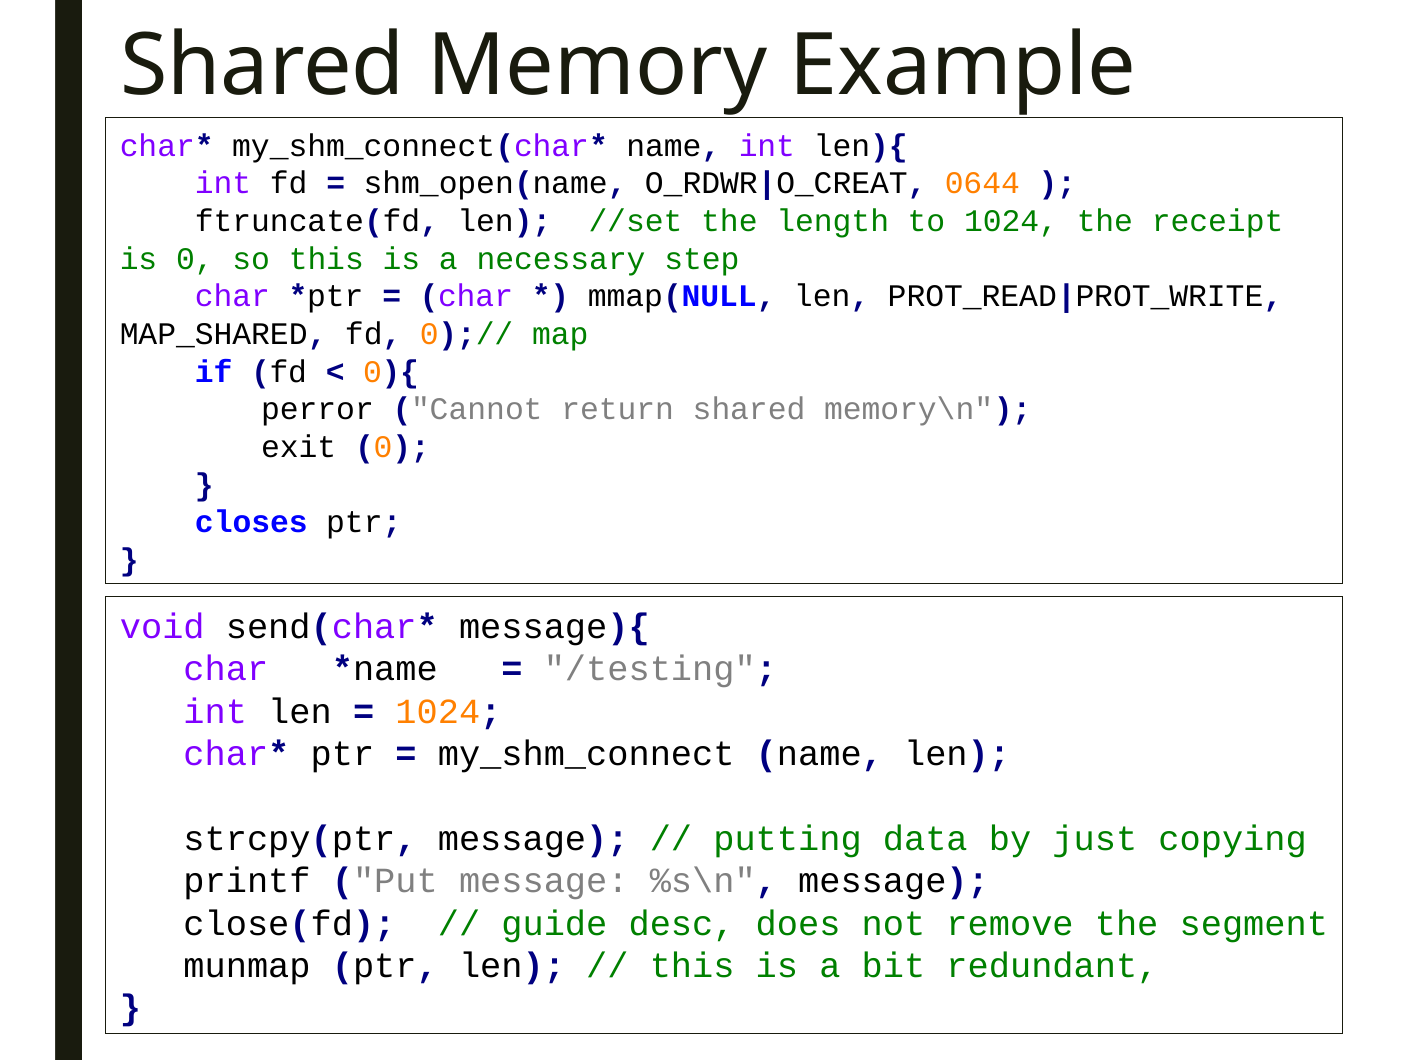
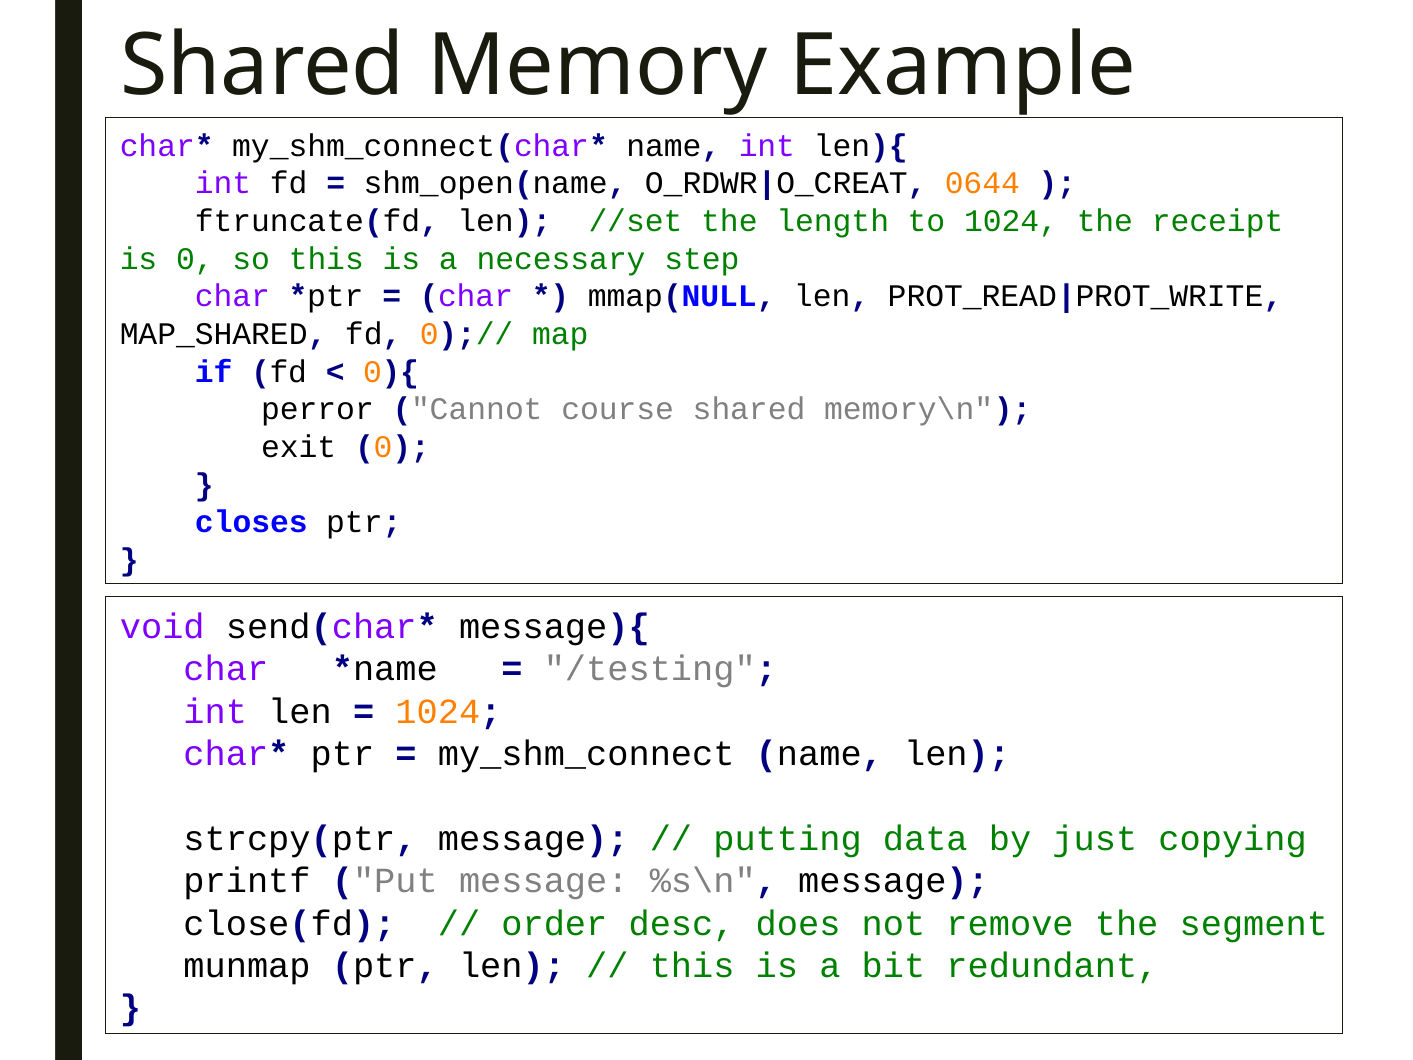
return: return -> course
guide: guide -> order
